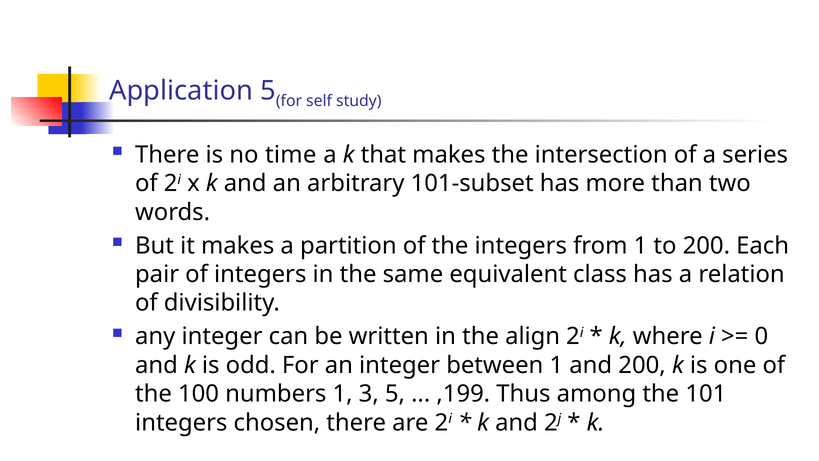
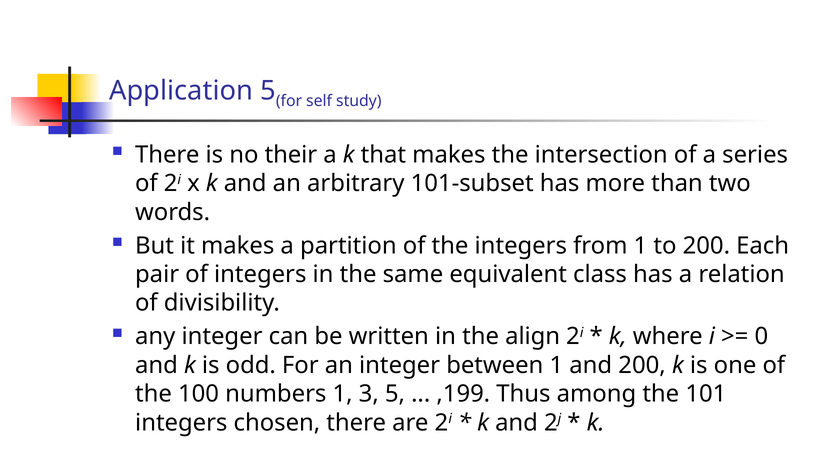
time: time -> their
